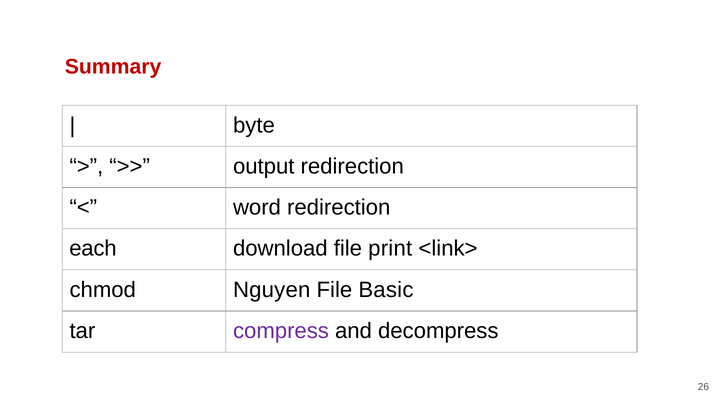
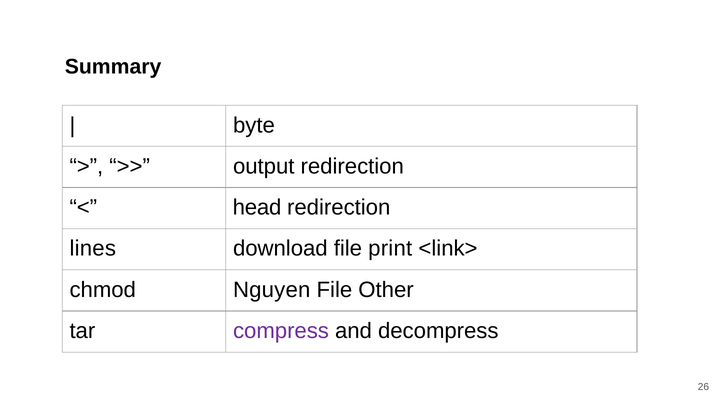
Summary colour: red -> black
word: word -> head
each: each -> lines
Basic: Basic -> Other
